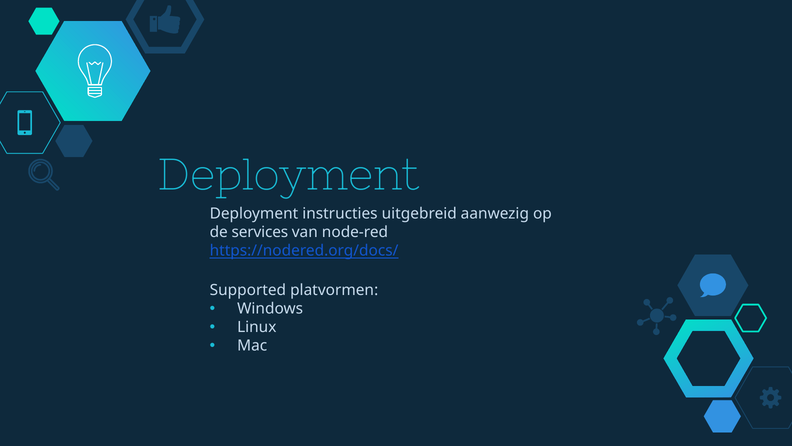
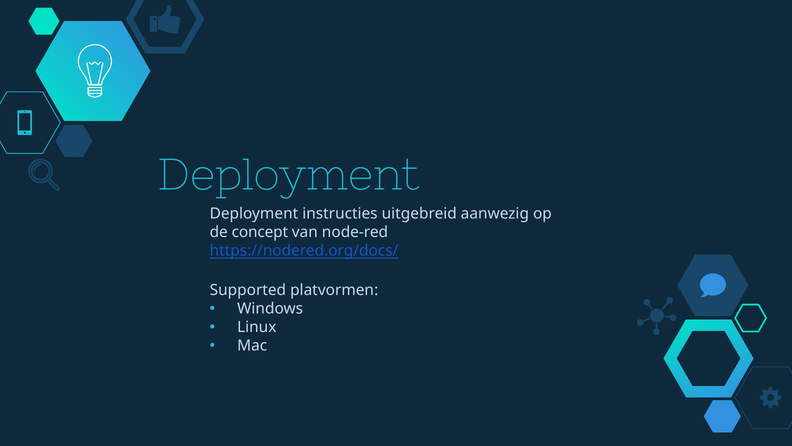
services: services -> concept
